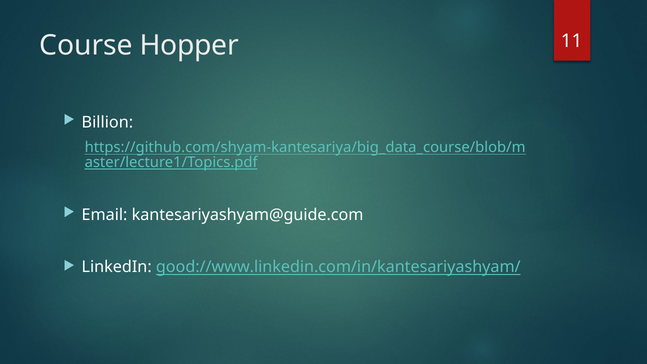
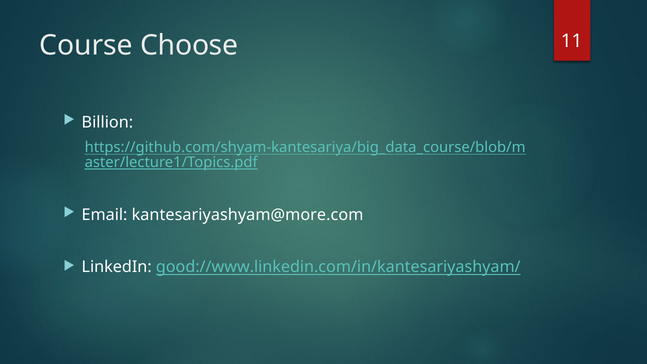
Hopper: Hopper -> Choose
kantesariyashyam@guide.com: kantesariyashyam@guide.com -> kantesariyashyam@more.com
